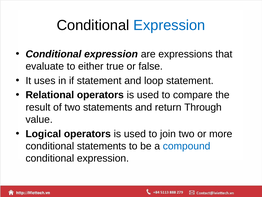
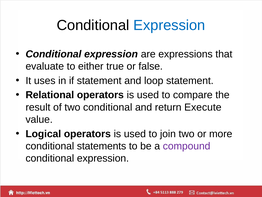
two statements: statements -> conditional
Through: Through -> Execute
compound colour: blue -> purple
